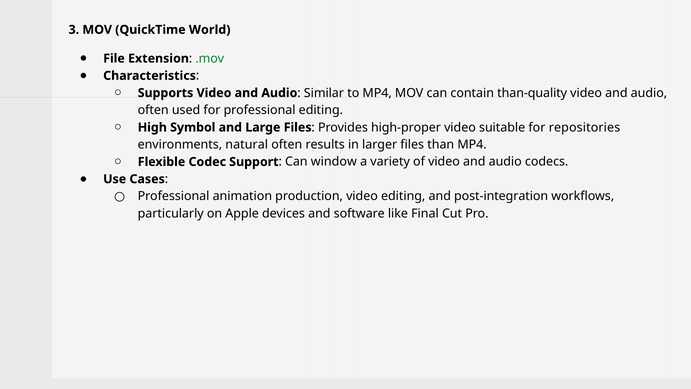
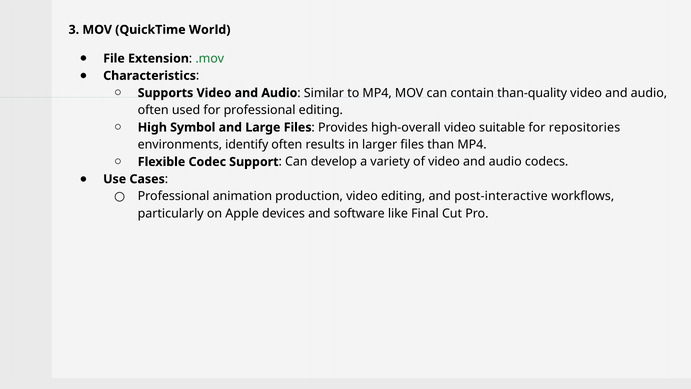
high-proper: high-proper -> high-overall
natural: natural -> identify
window: window -> develop
post-integration: post-integration -> post-interactive
